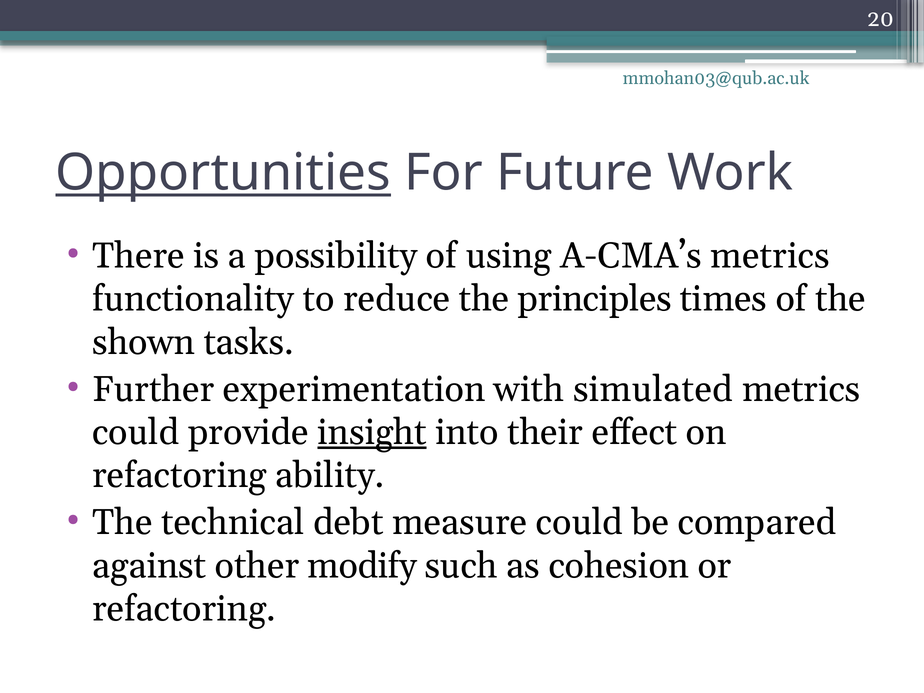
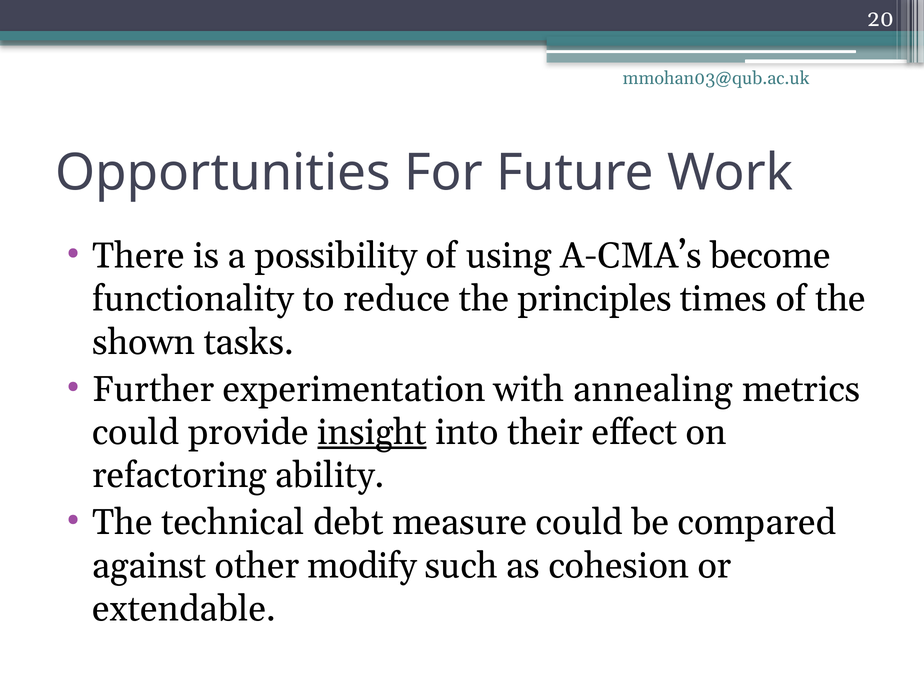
Opportunities underline: present -> none
A-CMA’s metrics: metrics -> become
simulated: simulated -> annealing
refactoring at (184, 609): refactoring -> extendable
